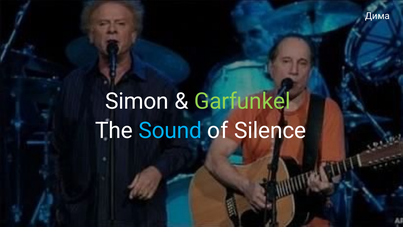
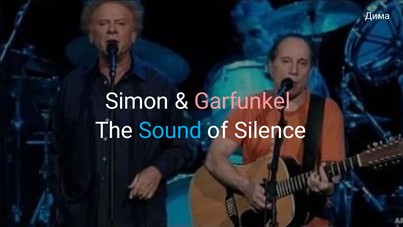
Garfunkel colour: light green -> pink
